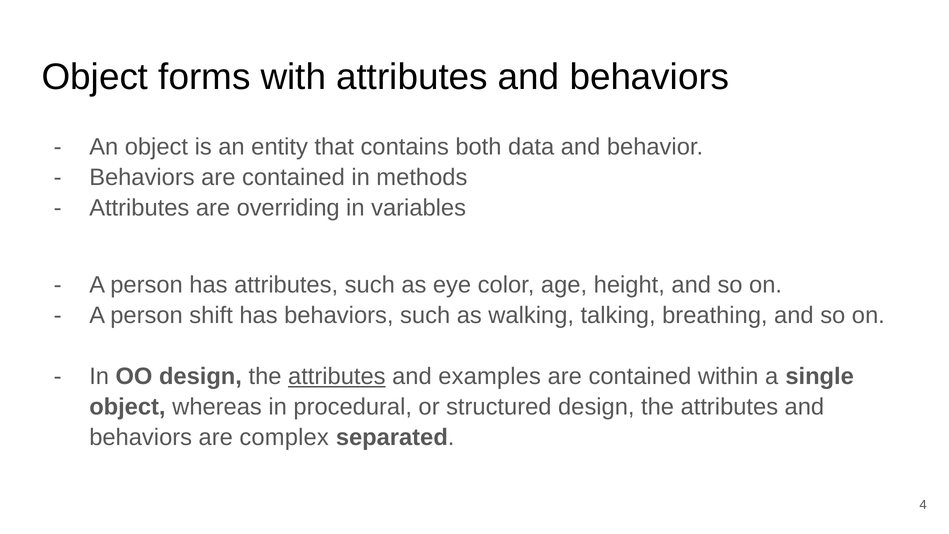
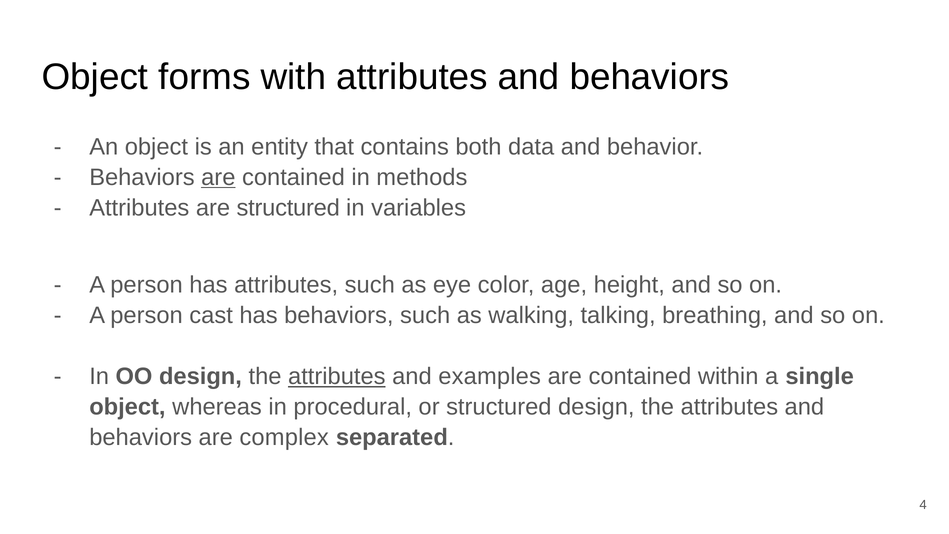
are at (218, 177) underline: none -> present
are overriding: overriding -> structured
shift: shift -> cast
